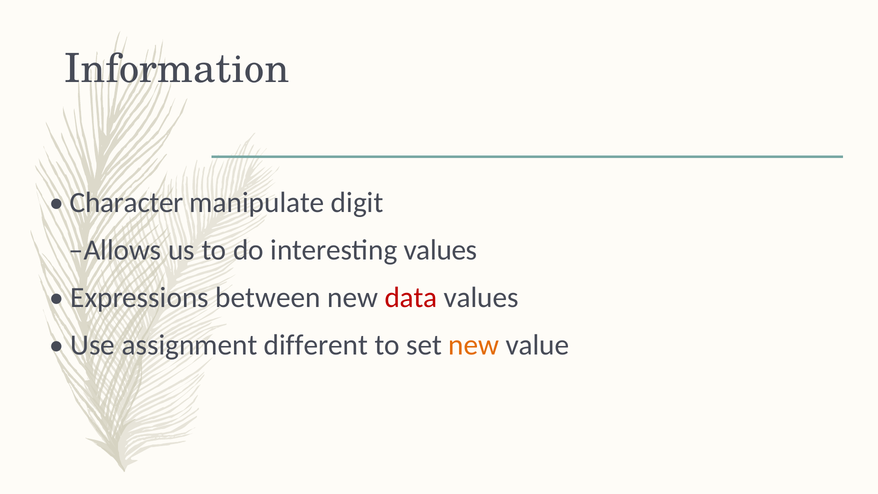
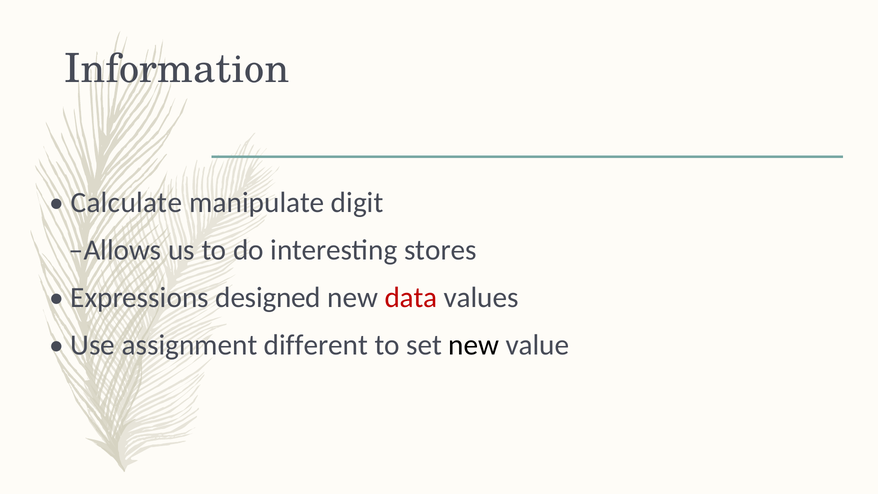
Character: Character -> Calculate
interesting values: values -> stores
between: between -> designed
new at (474, 345) colour: orange -> black
